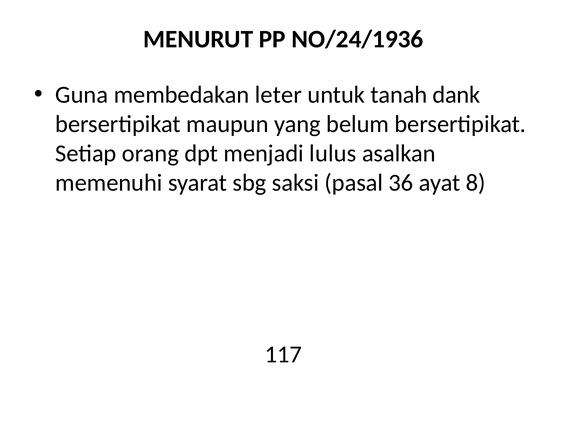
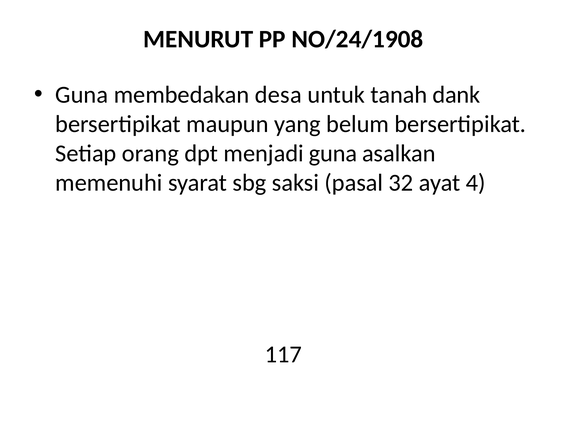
NO/24/1936: NO/24/1936 -> NO/24/1908
leter: leter -> desa
menjadi lulus: lulus -> guna
36: 36 -> 32
8: 8 -> 4
